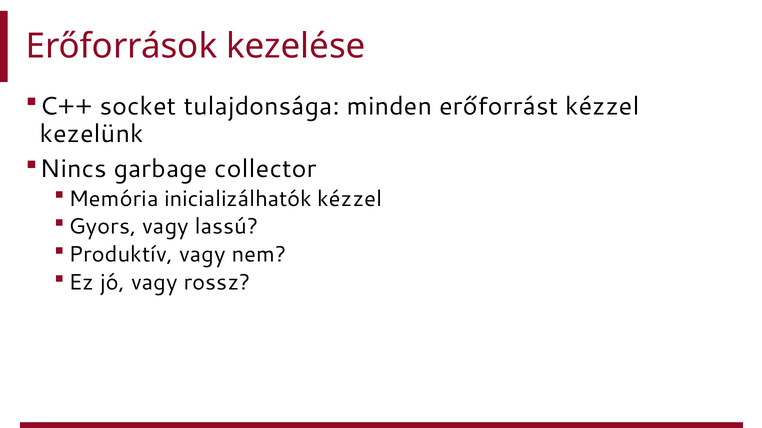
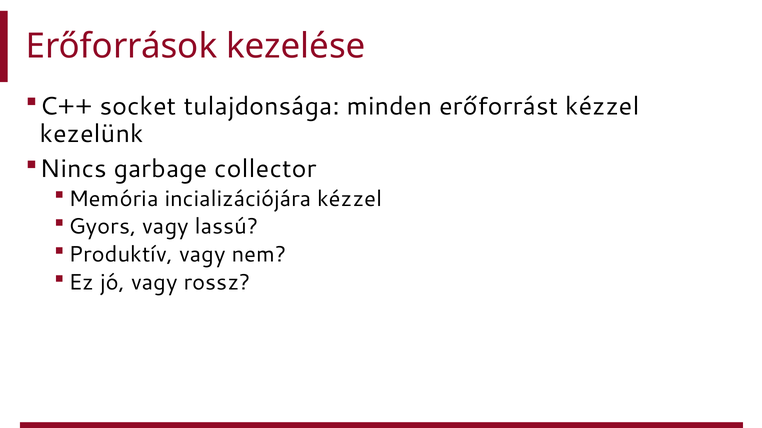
inicializálhatók: inicializálhatók -> incializációjára
